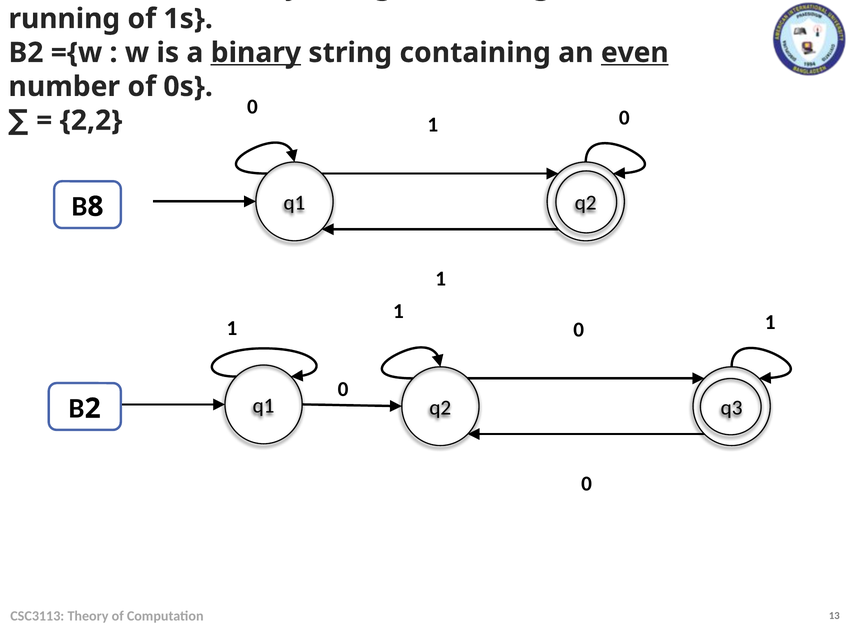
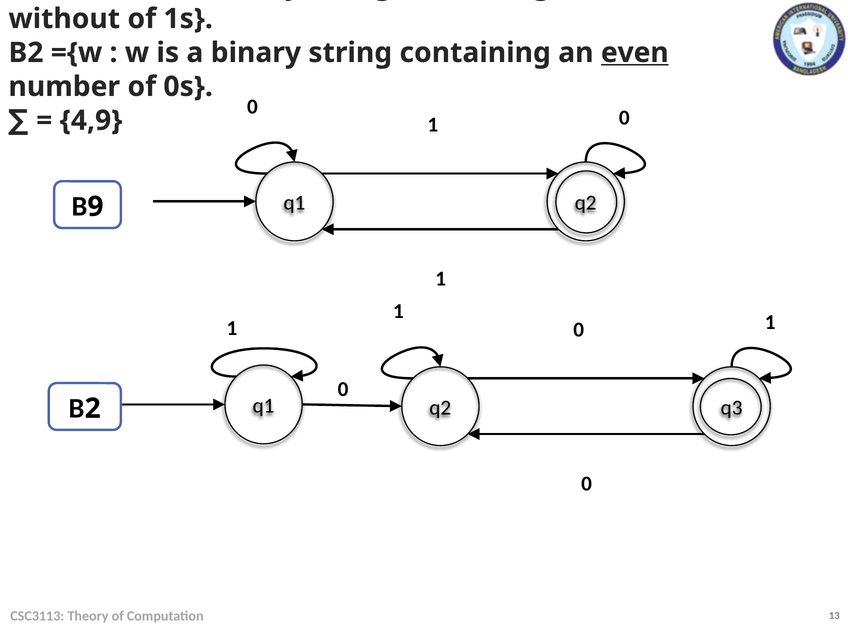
running: running -> without
binary at (256, 53) underline: present -> none
2,2: 2,2 -> 4,9
8: 8 -> 9
